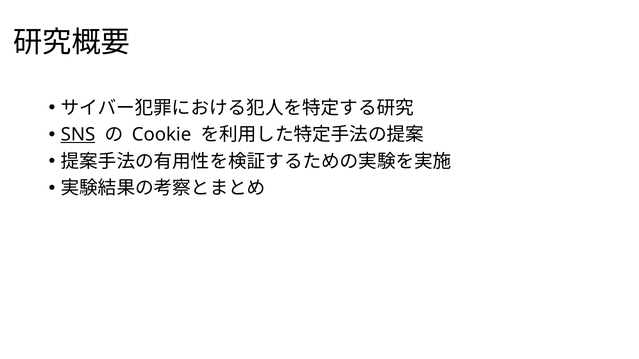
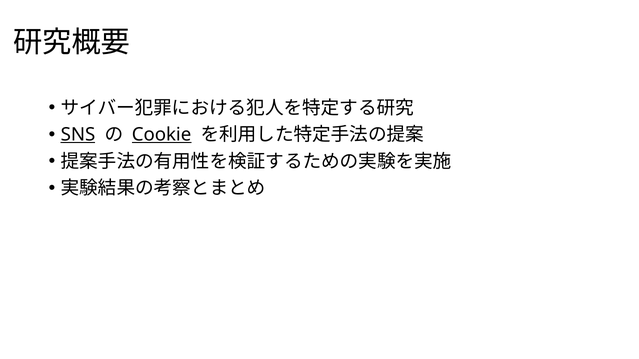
Cookie underline: none -> present
